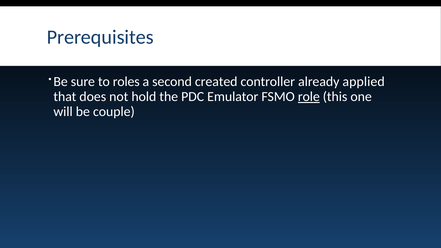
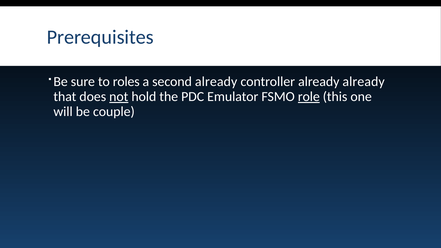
second created: created -> already
already applied: applied -> already
not underline: none -> present
